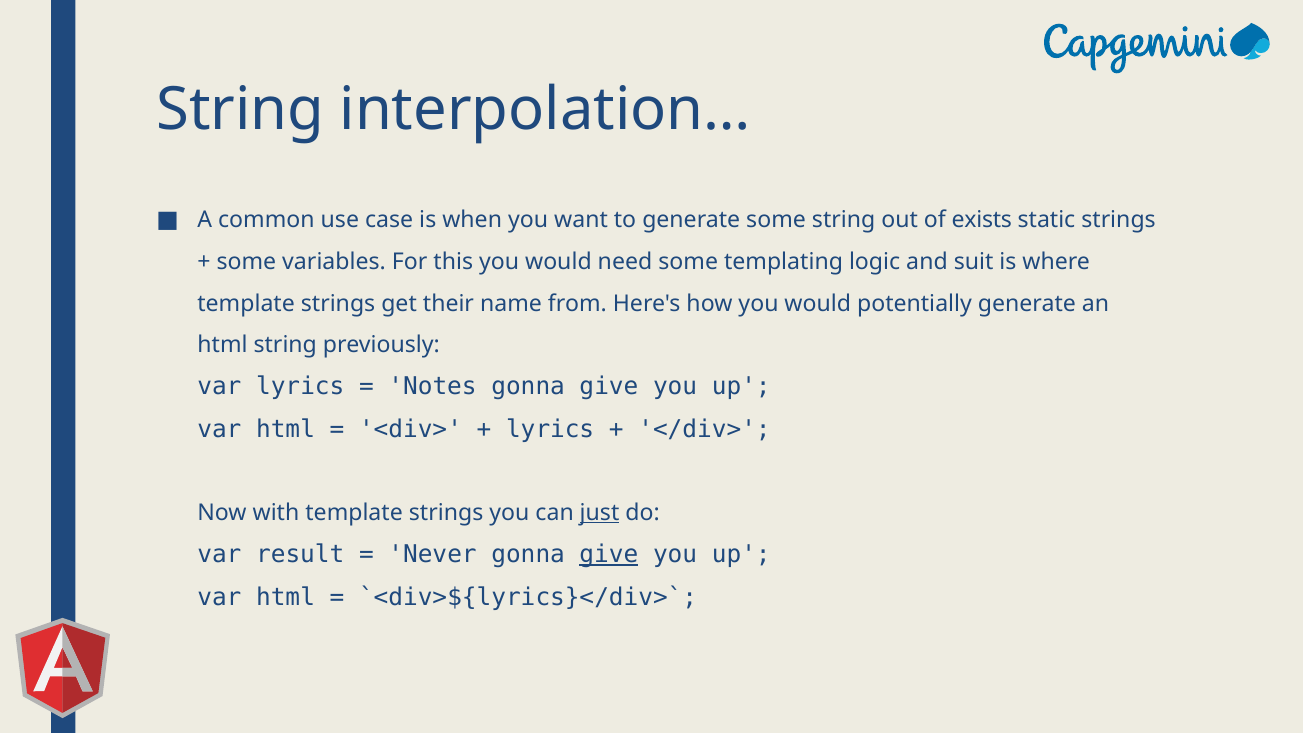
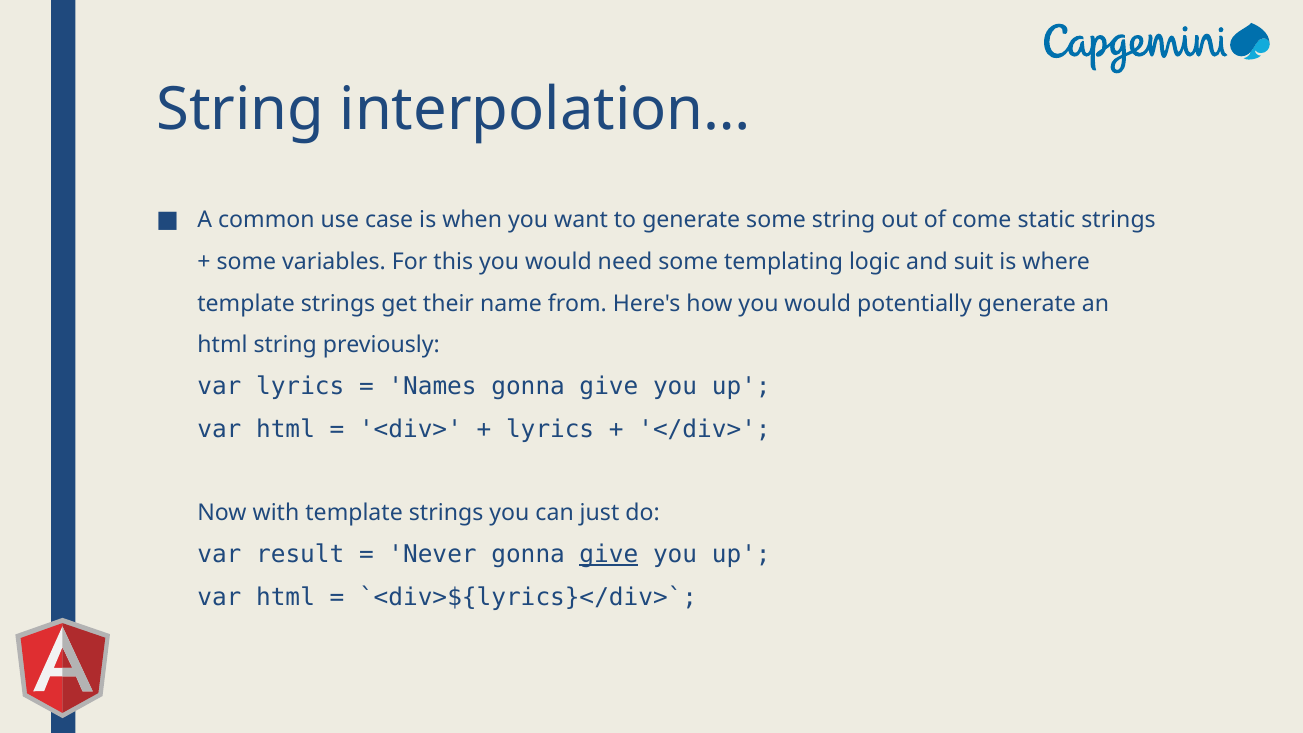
exists: exists -> come
Notes: Notes -> Names
just underline: present -> none
